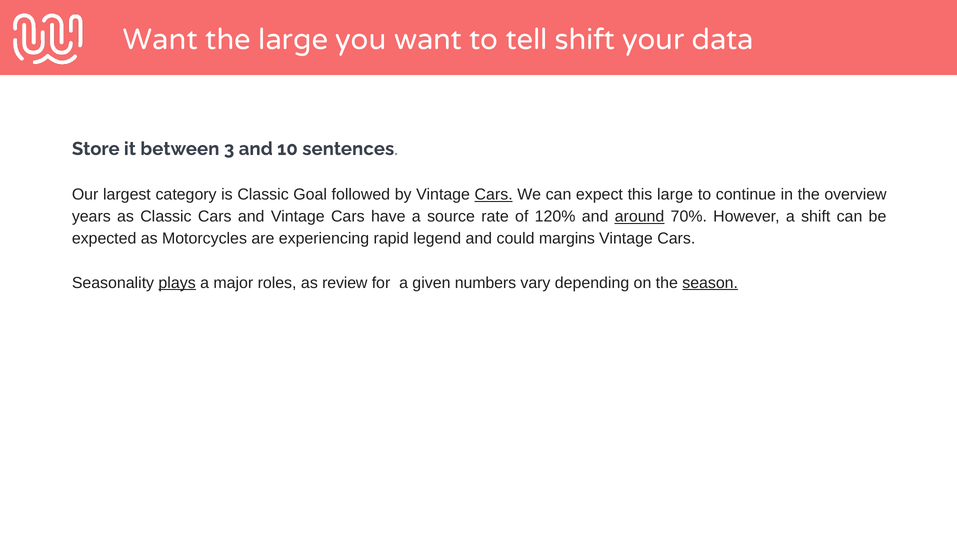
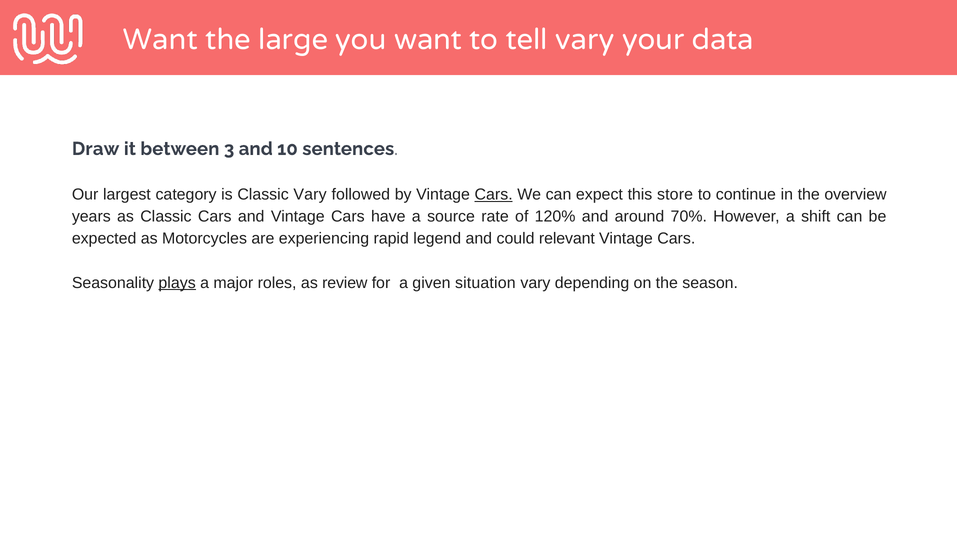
tell shift: shift -> vary
Store: Store -> Draw
Classic Goal: Goal -> Vary
this large: large -> store
around underline: present -> none
margins: margins -> relevant
numbers: numbers -> situation
season underline: present -> none
